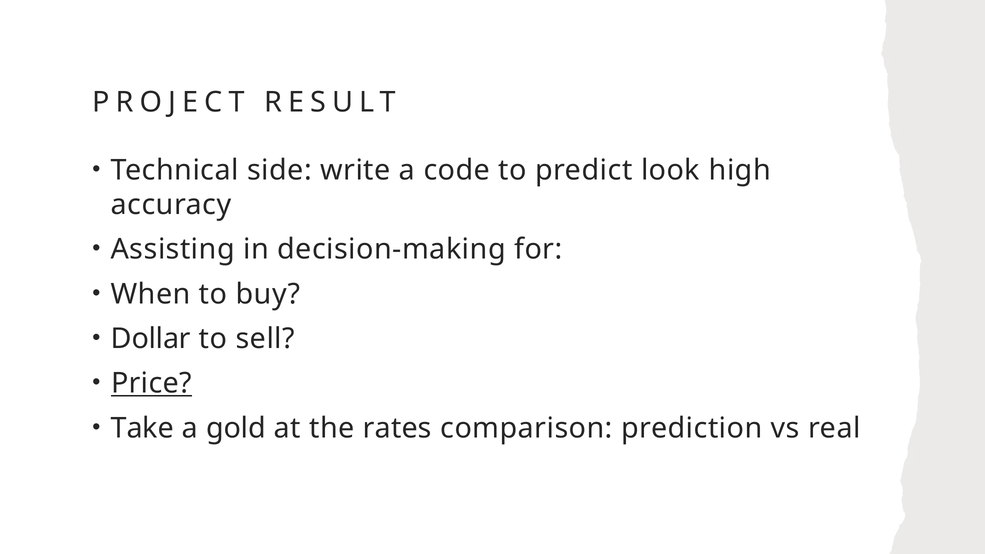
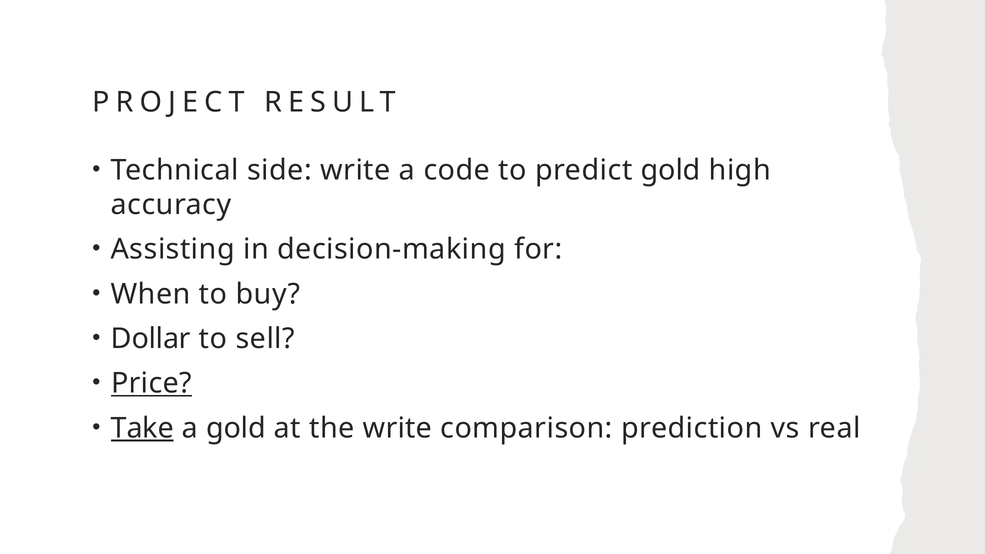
predict look: look -> gold
Take underline: none -> present
the rates: rates -> write
